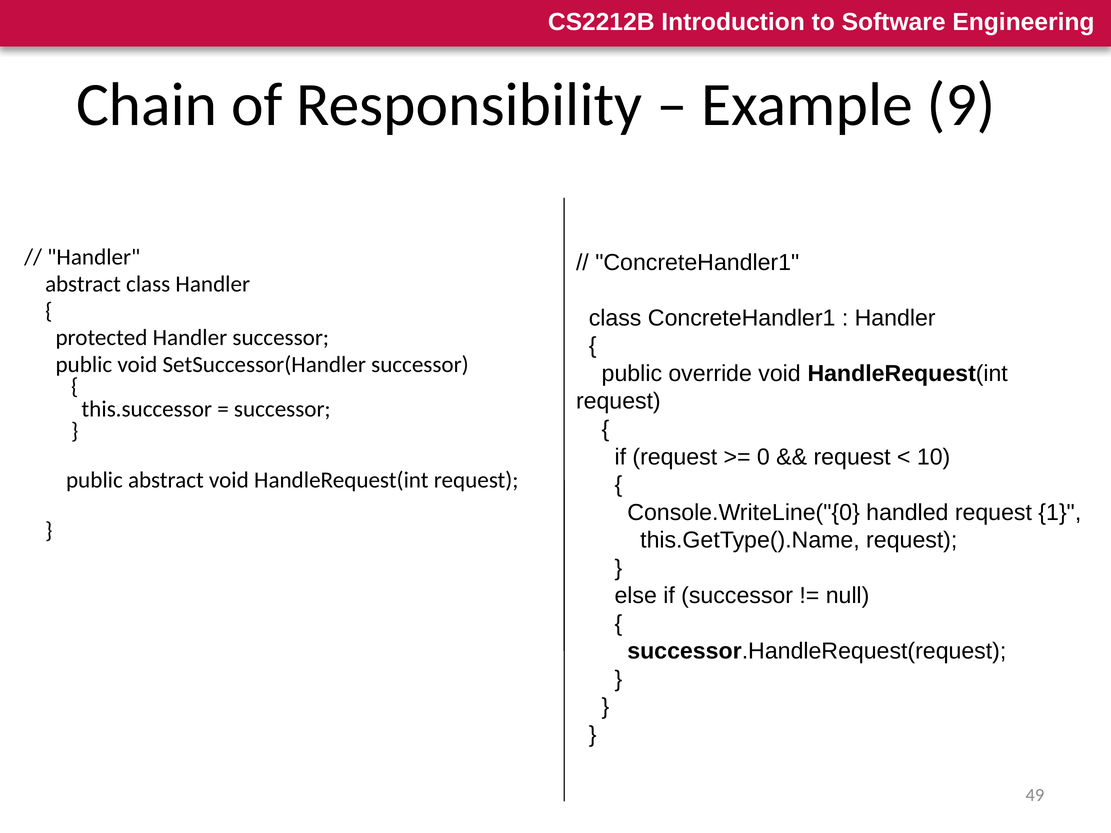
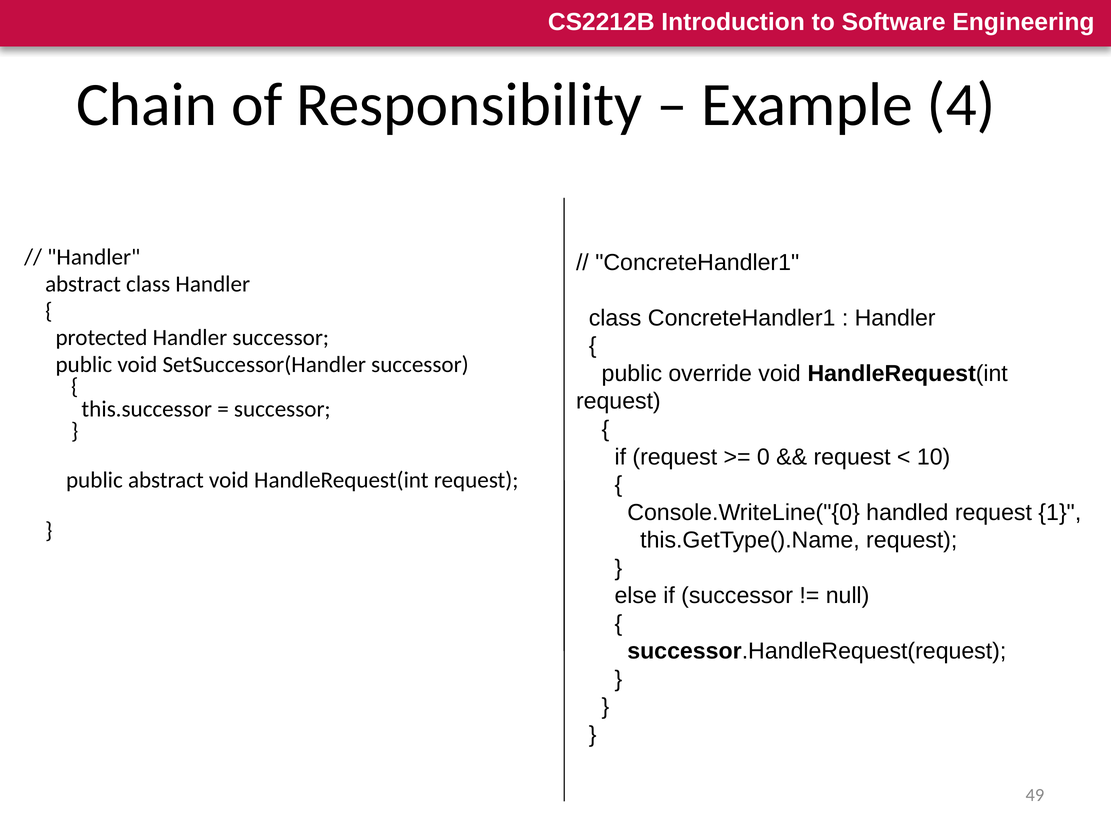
9: 9 -> 4
